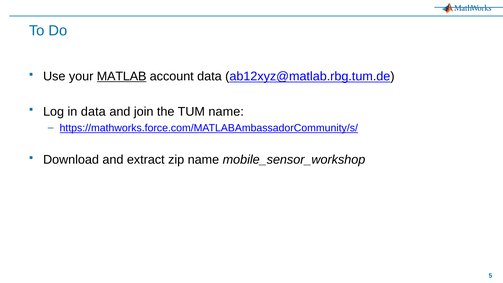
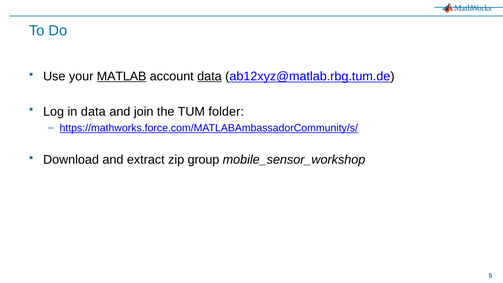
data at (209, 76) underline: none -> present
TUM name: name -> folder
zip name: name -> group
